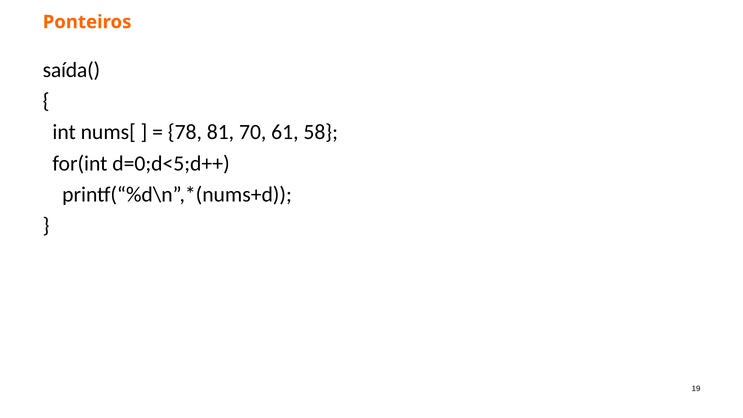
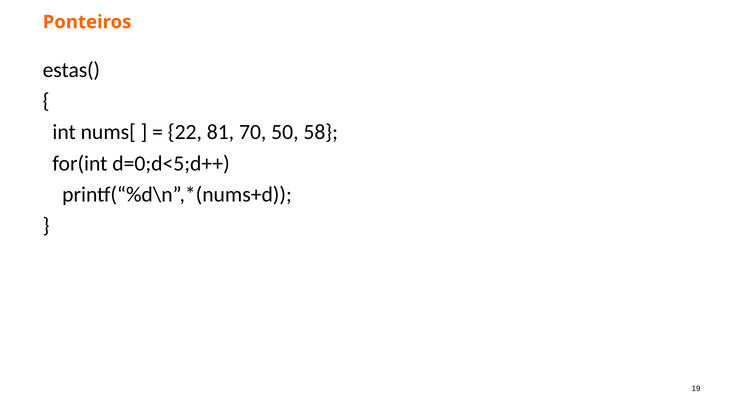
saída(: saída( -> estas(
78: 78 -> 22
61: 61 -> 50
